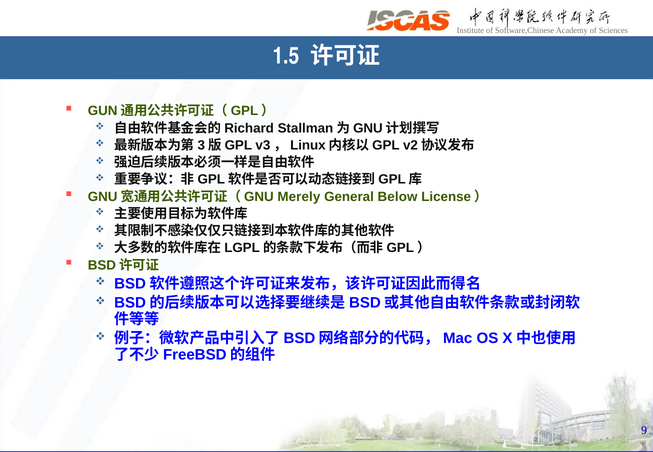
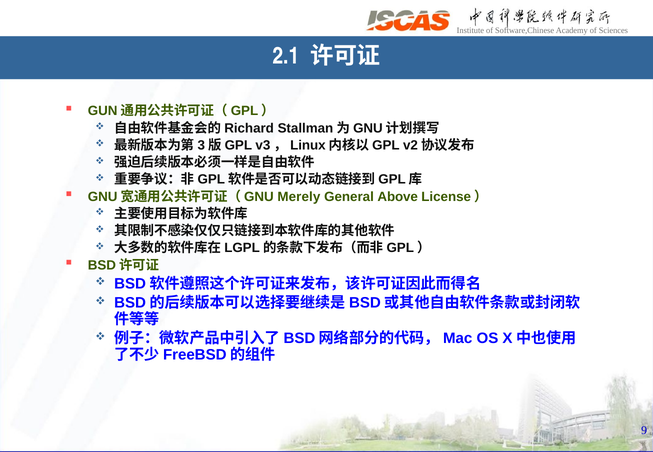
1.5: 1.5 -> 2.1
Below: Below -> Above
